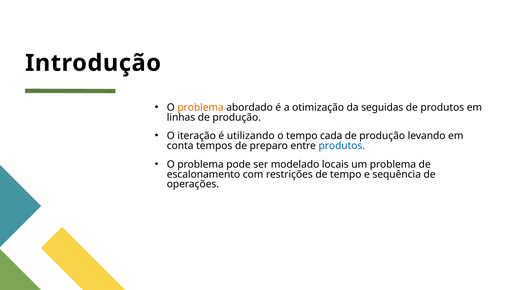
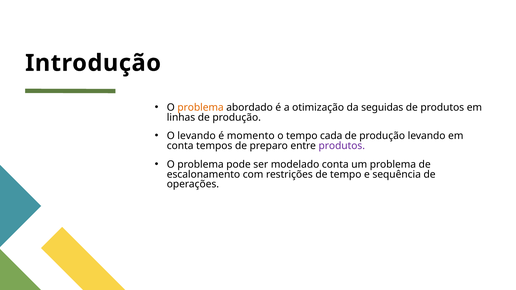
O iteração: iteração -> levando
utilizando: utilizando -> momento
produtos at (342, 146) colour: blue -> purple
modelado locais: locais -> conta
